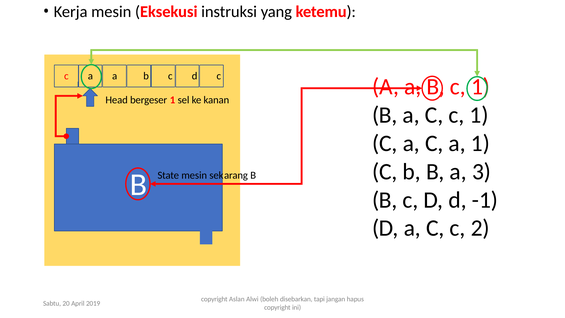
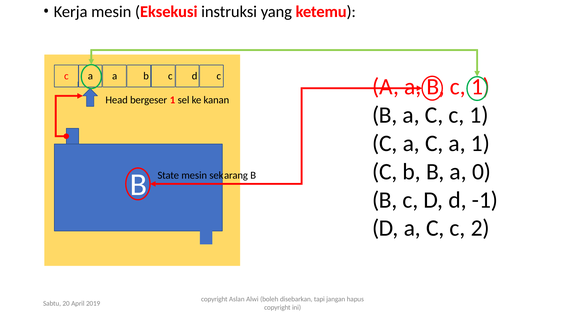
3: 3 -> 0
